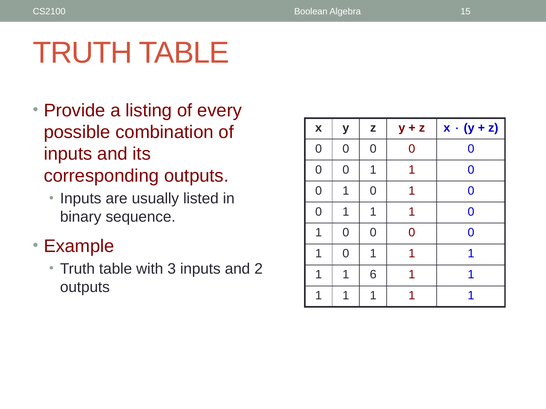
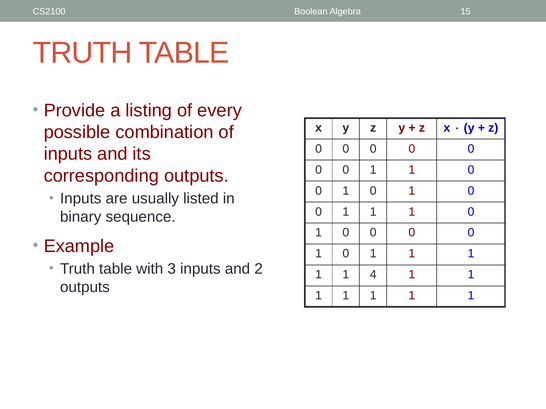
6: 6 -> 4
